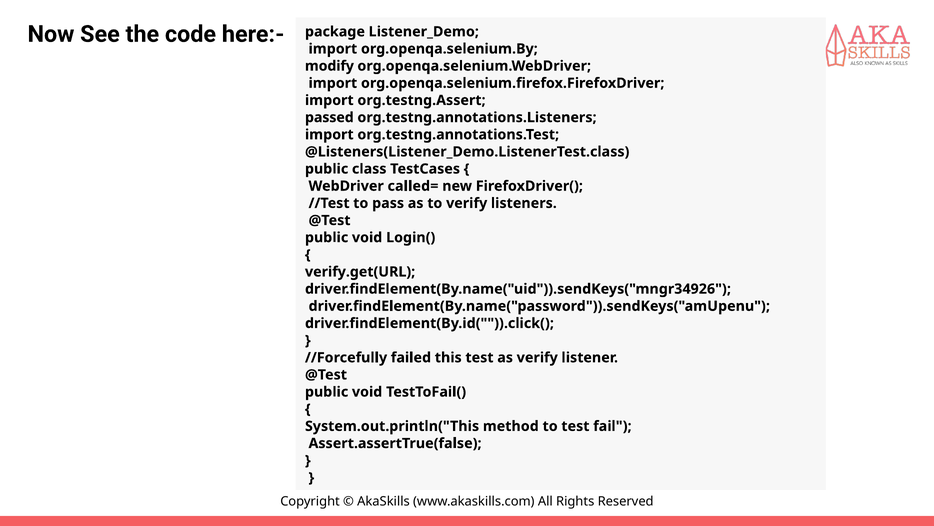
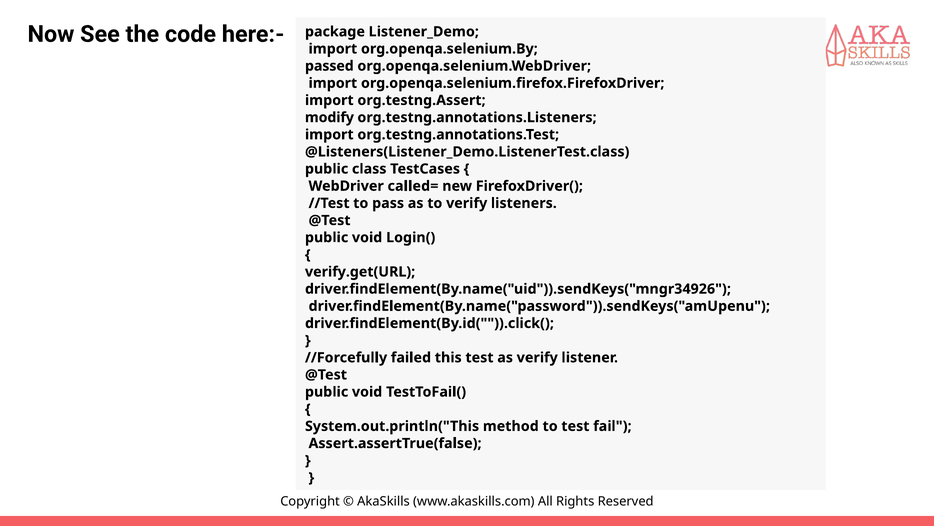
modify: modify -> passed
passed: passed -> modify
